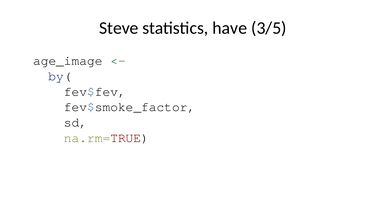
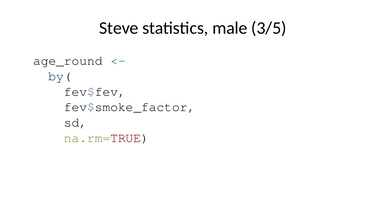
have: have -> male
age_image: age_image -> age_round
